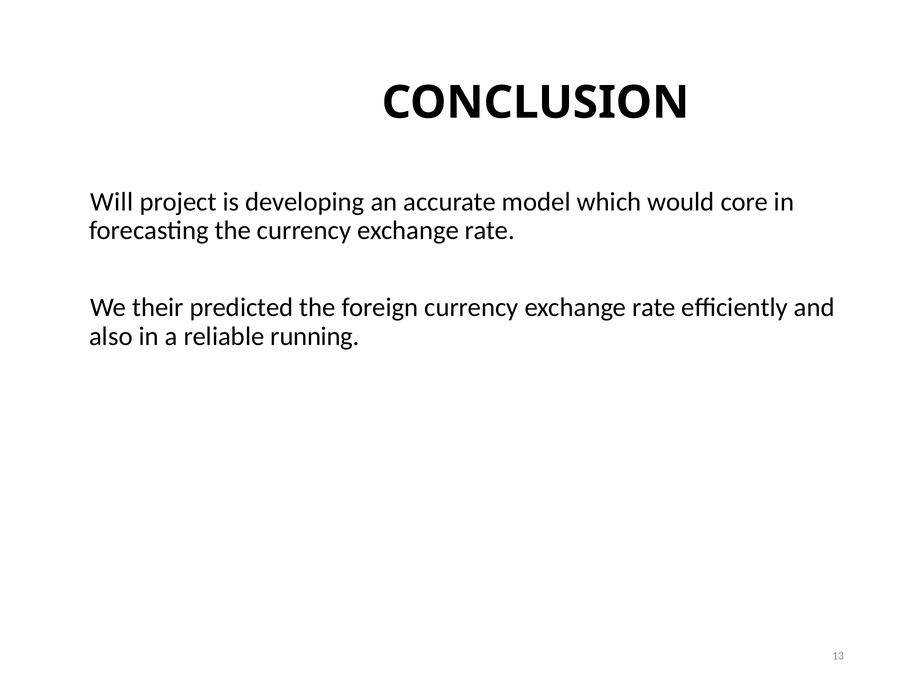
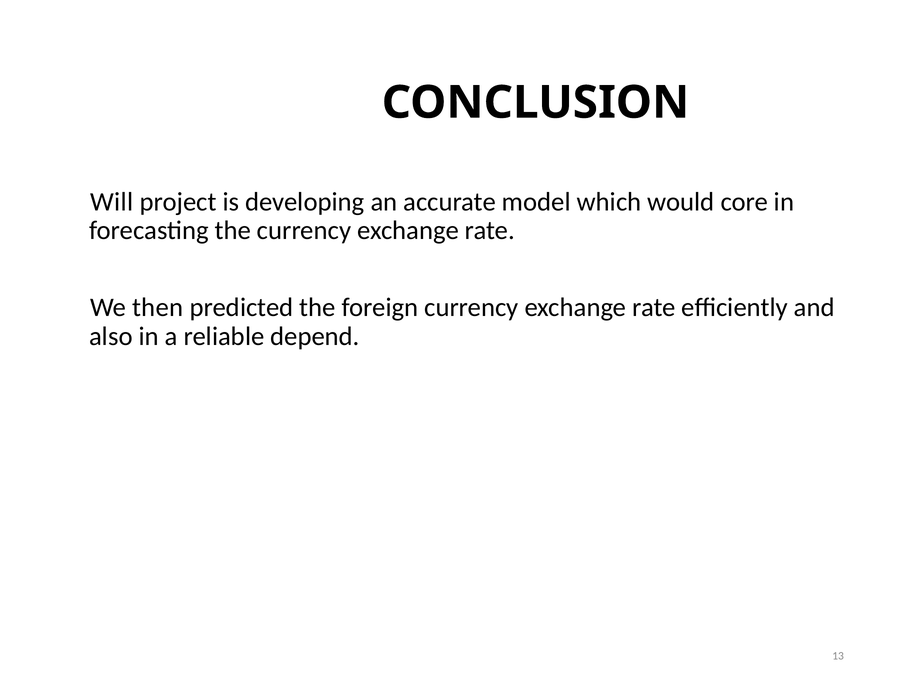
their: their -> then
running: running -> depend
